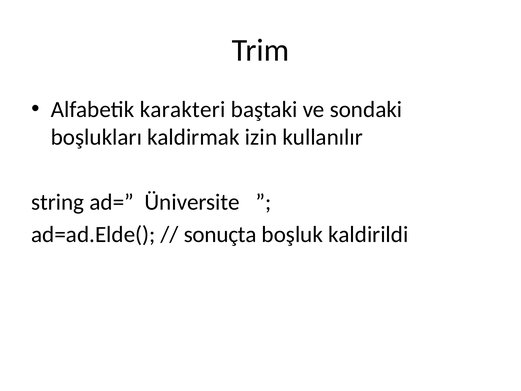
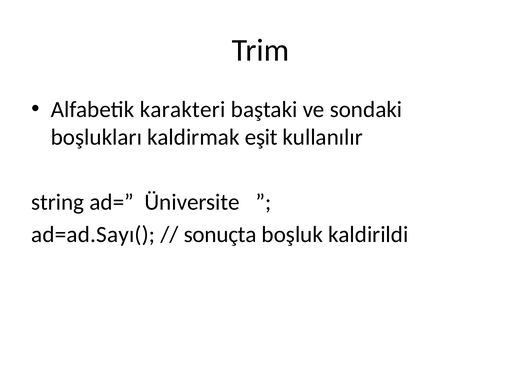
izin: izin -> eşit
ad=ad.Elde(: ad=ad.Elde( -> ad=ad.Sayı(
